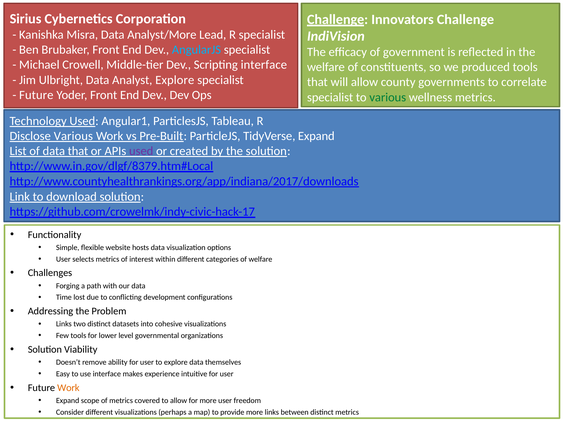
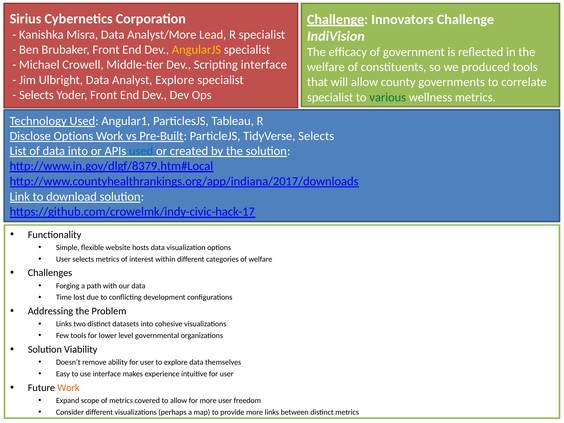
AngularJS colour: light blue -> yellow
Future at (36, 95): Future -> Selects
Disclose Various: Various -> Options
TidyVerse Expand: Expand -> Selects
data that: that -> into
used at (141, 151) colour: purple -> blue
